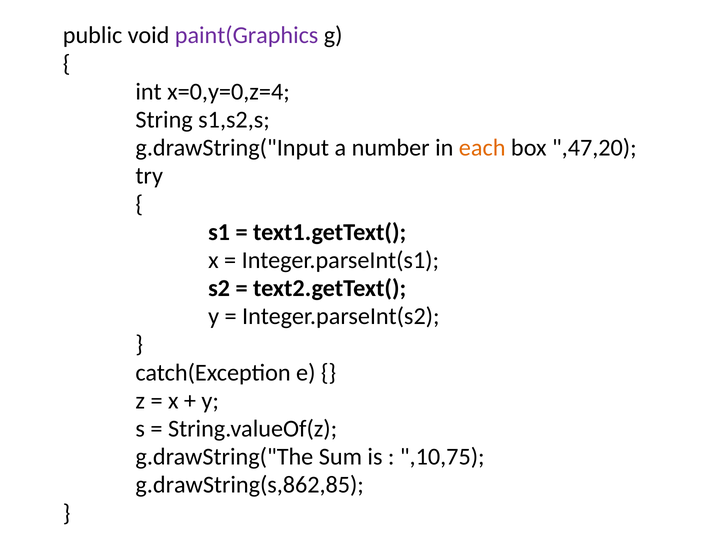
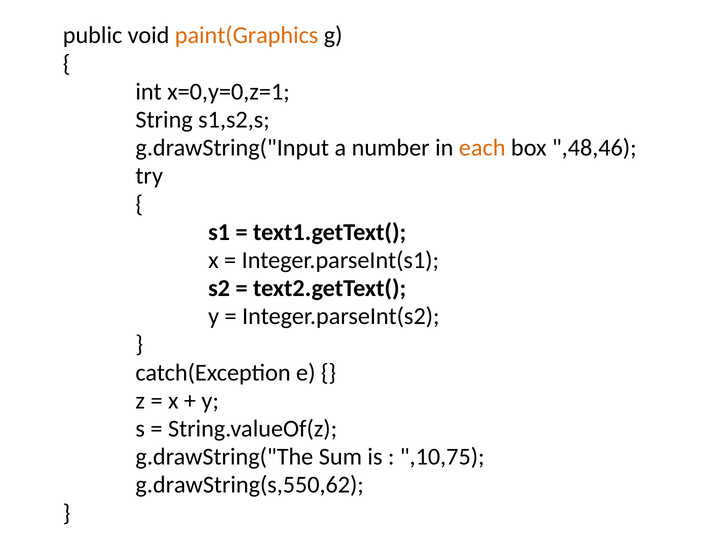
paint(Graphics colour: purple -> orange
x=0,y=0,z=4: x=0,y=0,z=4 -> x=0,y=0,z=1
,47,20: ,47,20 -> ,48,46
g.drawString(s,862,85: g.drawString(s,862,85 -> g.drawString(s,550,62
